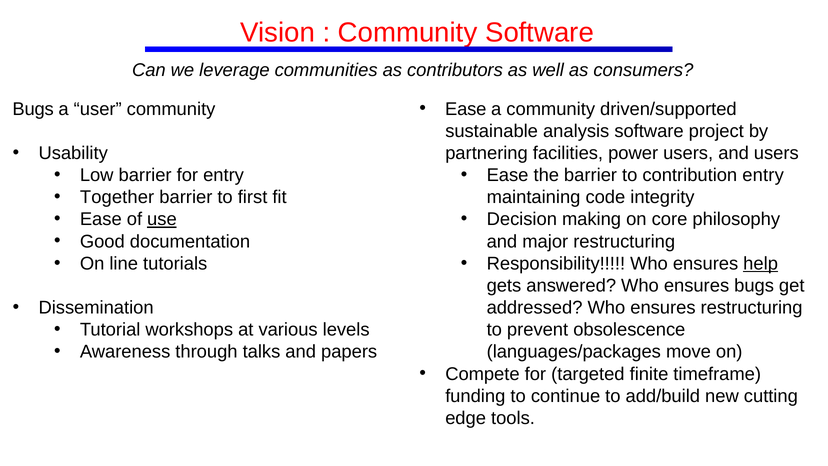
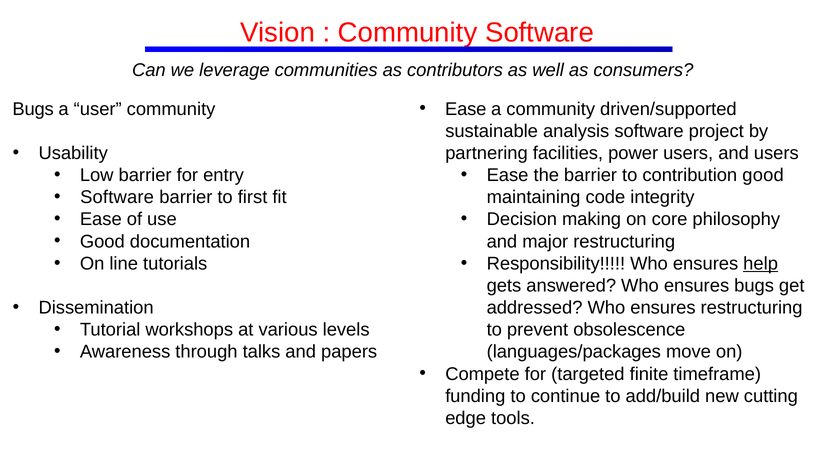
contribution entry: entry -> good
Together at (117, 197): Together -> Software
use underline: present -> none
